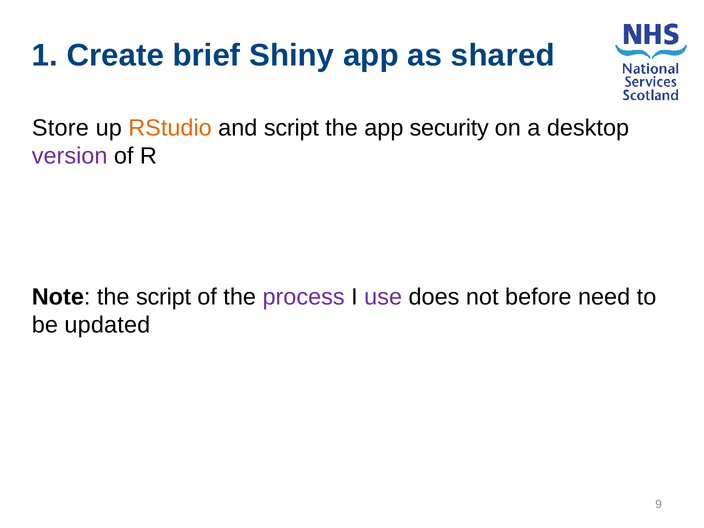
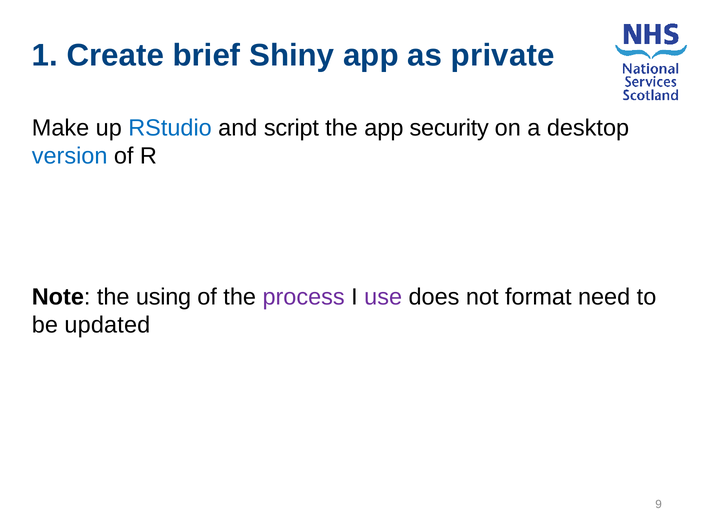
shared: shared -> private
Store: Store -> Make
RStudio colour: orange -> blue
version colour: purple -> blue
the script: script -> using
before: before -> format
